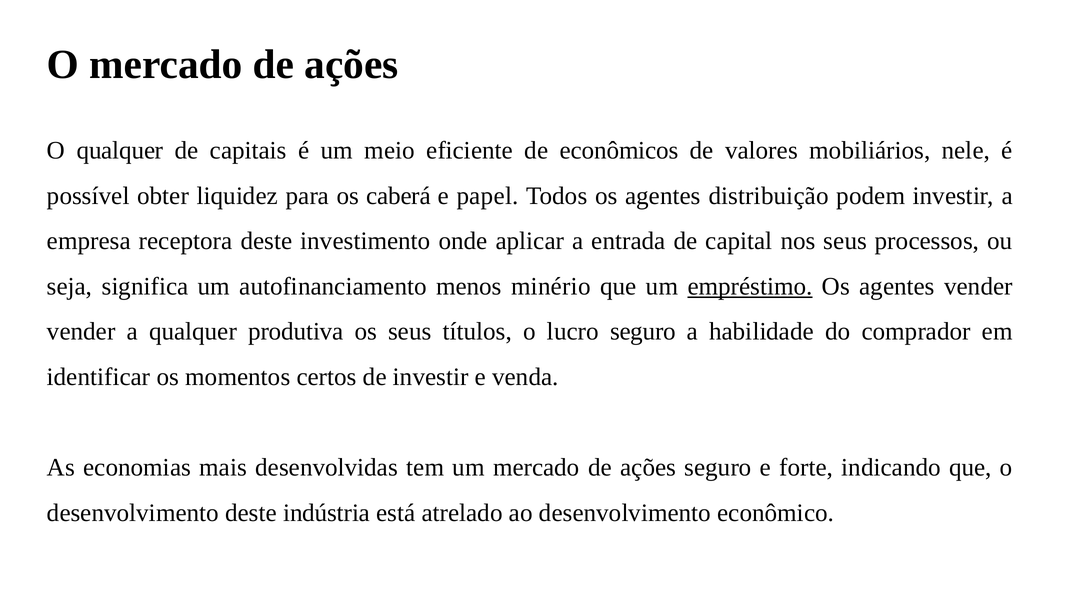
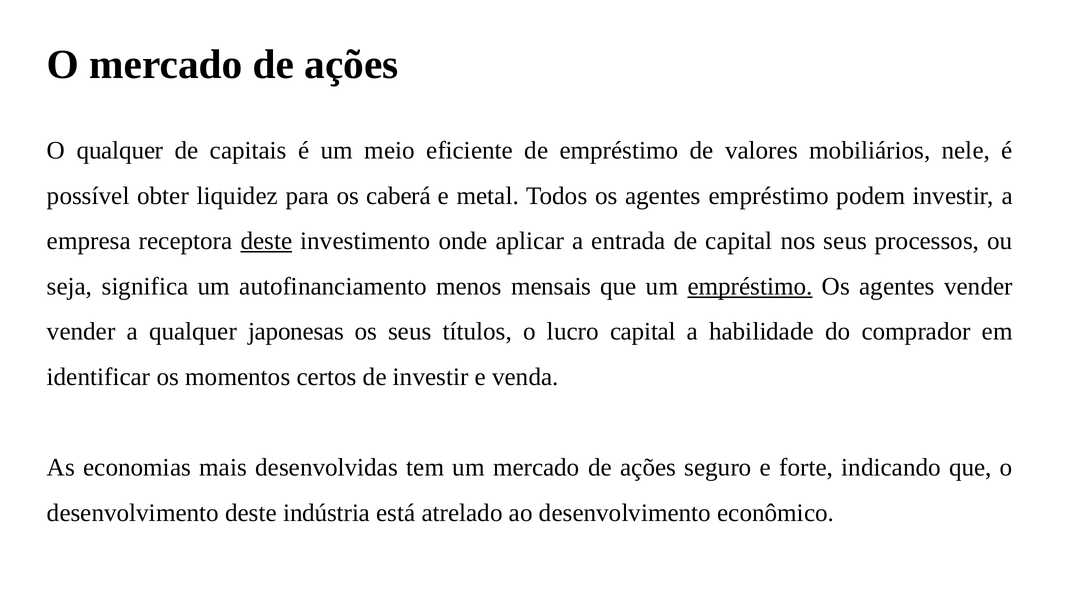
de econômicos: econômicos -> empréstimo
papel: papel -> metal
agentes distribuição: distribuição -> empréstimo
deste at (266, 241) underline: none -> present
minério: minério -> mensais
produtiva: produtiva -> japonesas
lucro seguro: seguro -> capital
